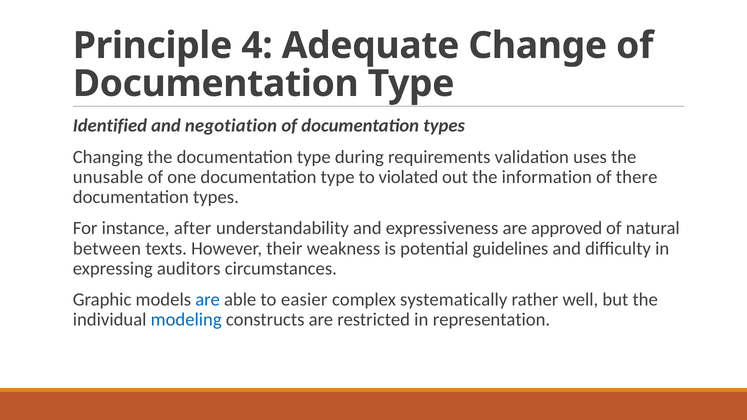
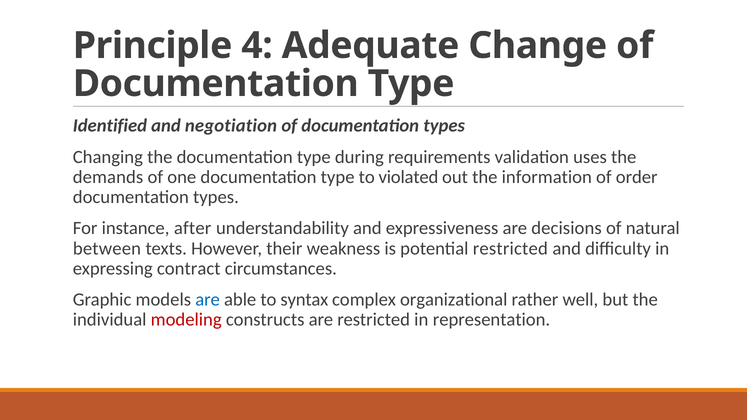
unusable: unusable -> demands
there: there -> order
approved: approved -> decisions
potential guidelines: guidelines -> restricted
auditors: auditors -> contract
easier: easier -> syntax
systematically: systematically -> organizational
modeling colour: blue -> red
